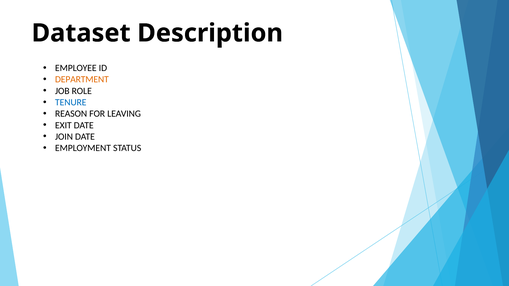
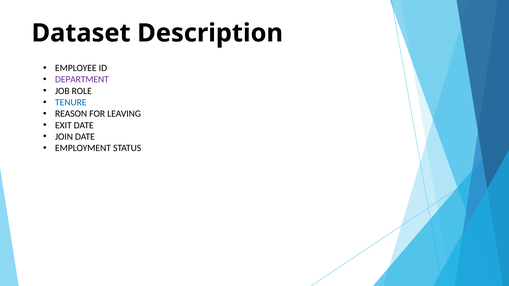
DEPARTMENT colour: orange -> purple
